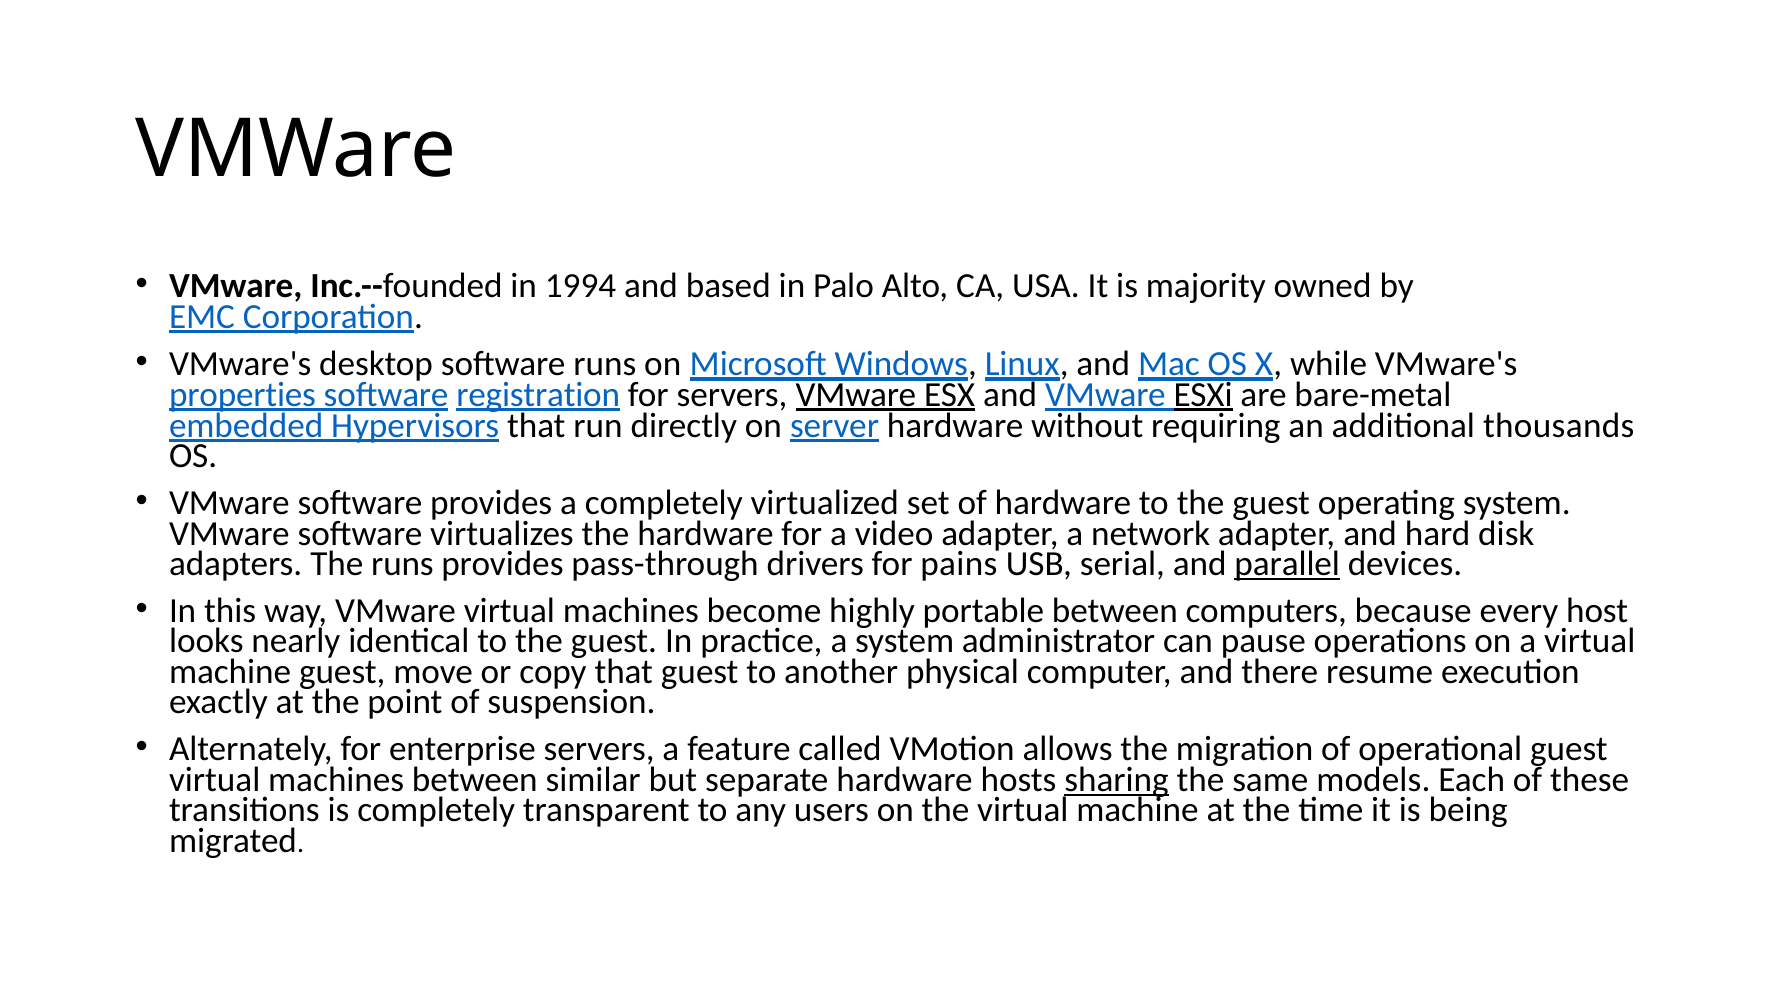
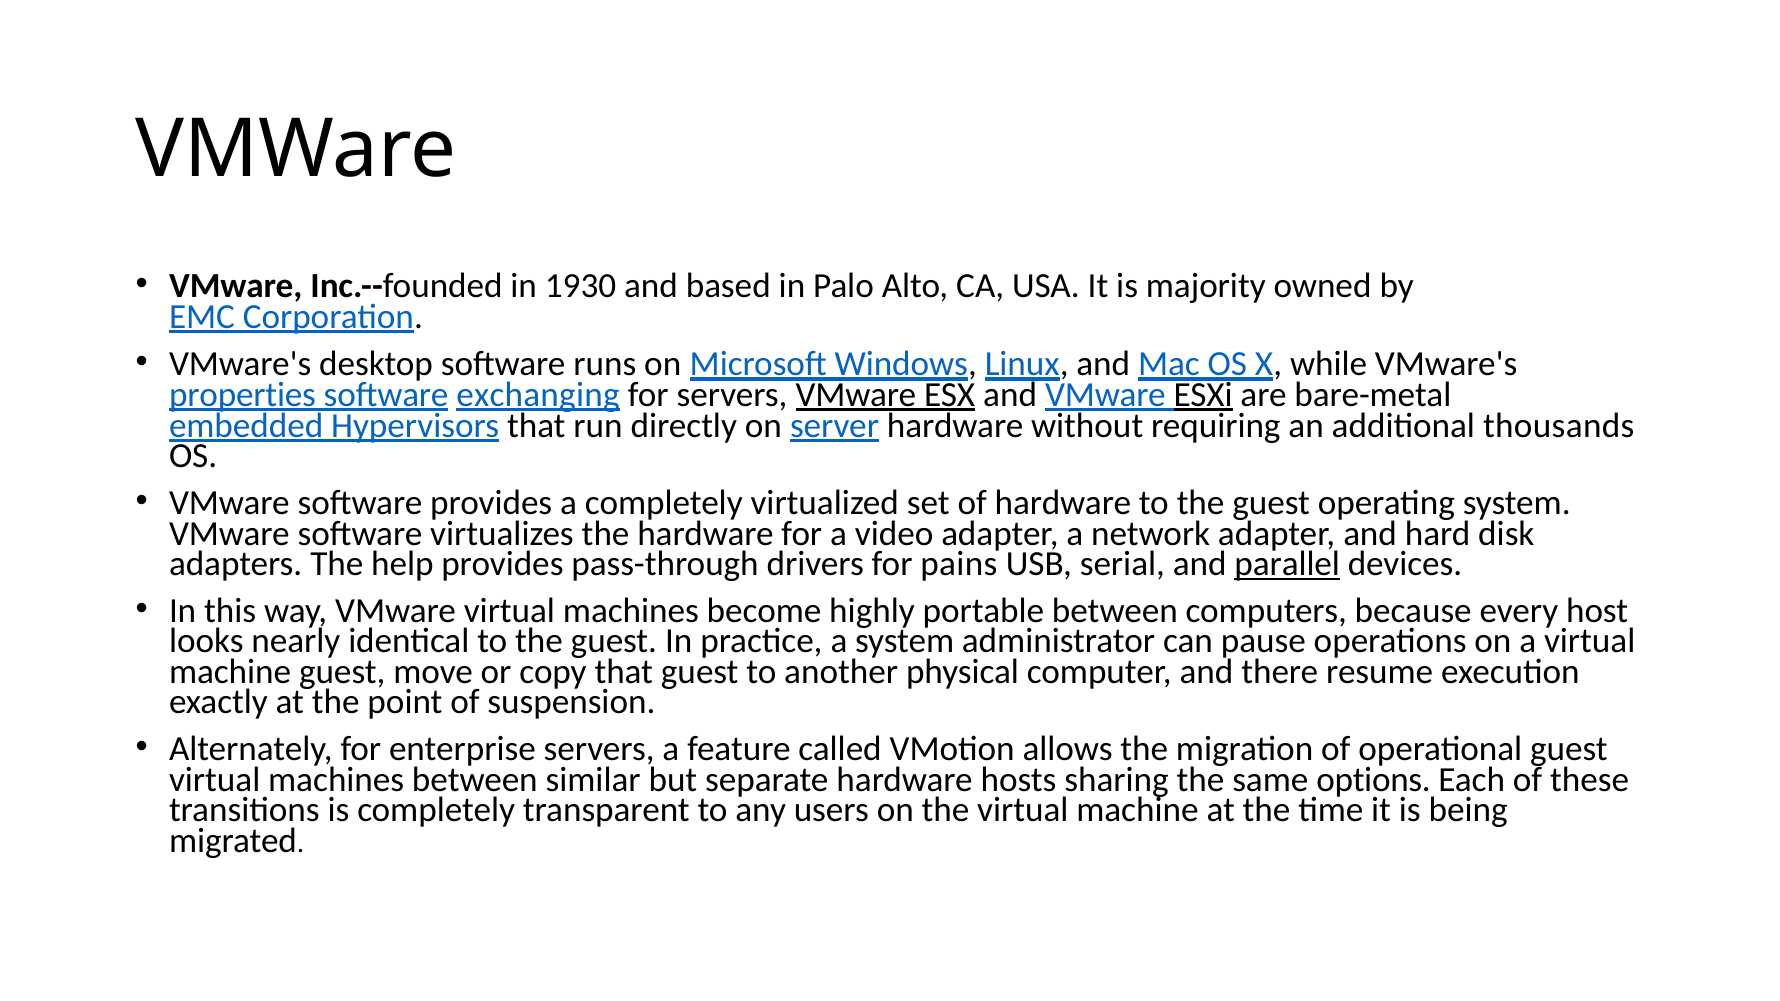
1994: 1994 -> 1930
registration: registration -> exchanging
The runs: runs -> help
sharing underline: present -> none
models: models -> options
